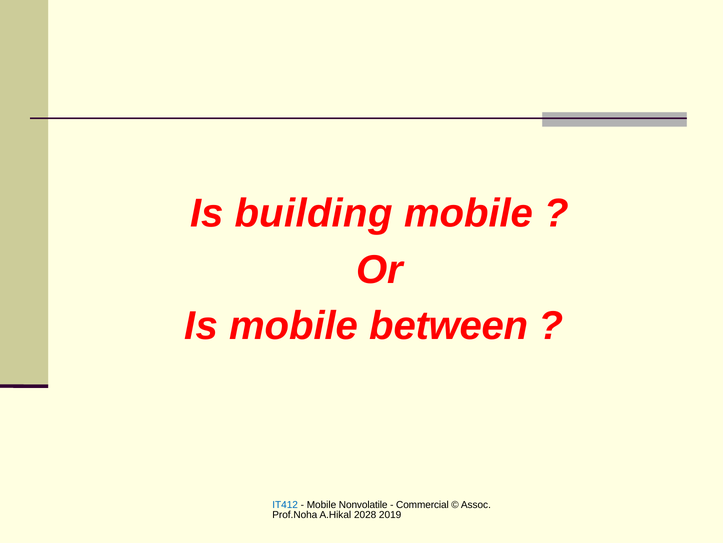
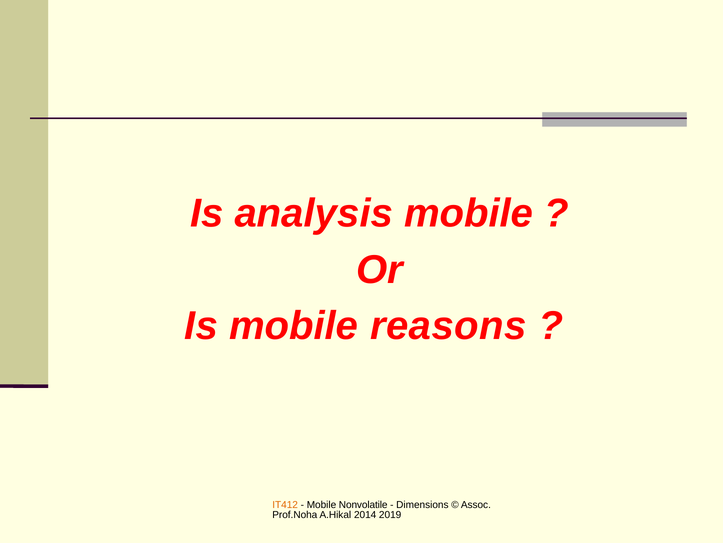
building: building -> analysis
between: between -> reasons
IT412 colour: blue -> orange
Commercial: Commercial -> Dimensions
2028: 2028 -> 2014
